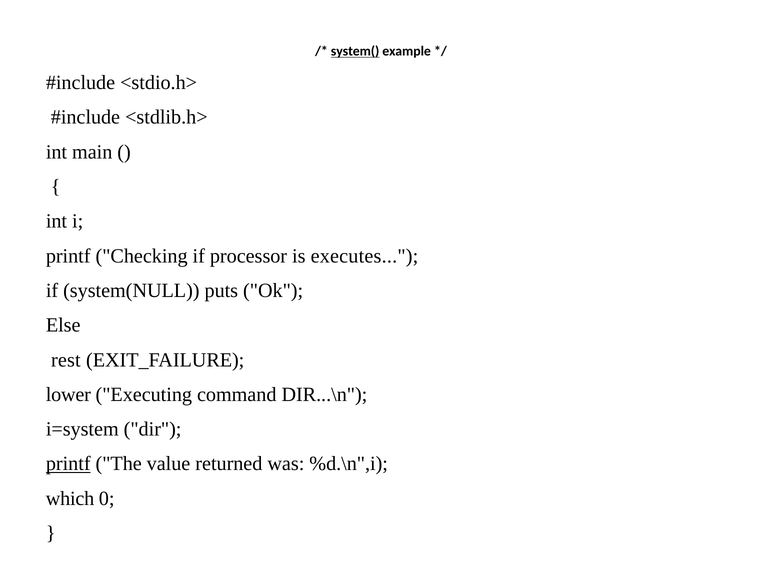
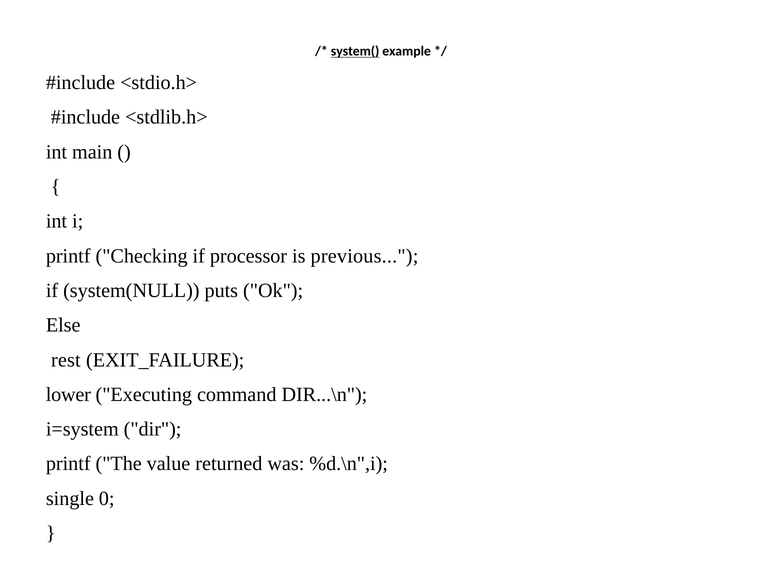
executes: executes -> previous
printf at (68, 464) underline: present -> none
which: which -> single
